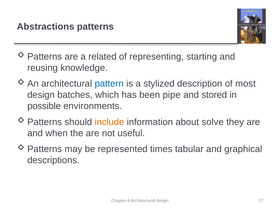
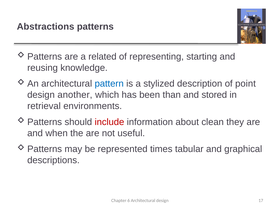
most: most -> point
batches: batches -> another
pipe: pipe -> than
possible: possible -> retrieval
include colour: orange -> red
solve: solve -> clean
